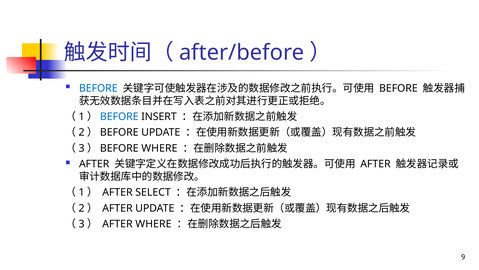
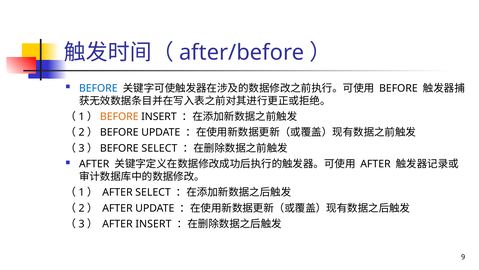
BEFORE at (119, 116) colour: blue -> orange
BEFORE WHERE: WHERE -> SELECT
AFTER WHERE: WHERE -> INSERT
